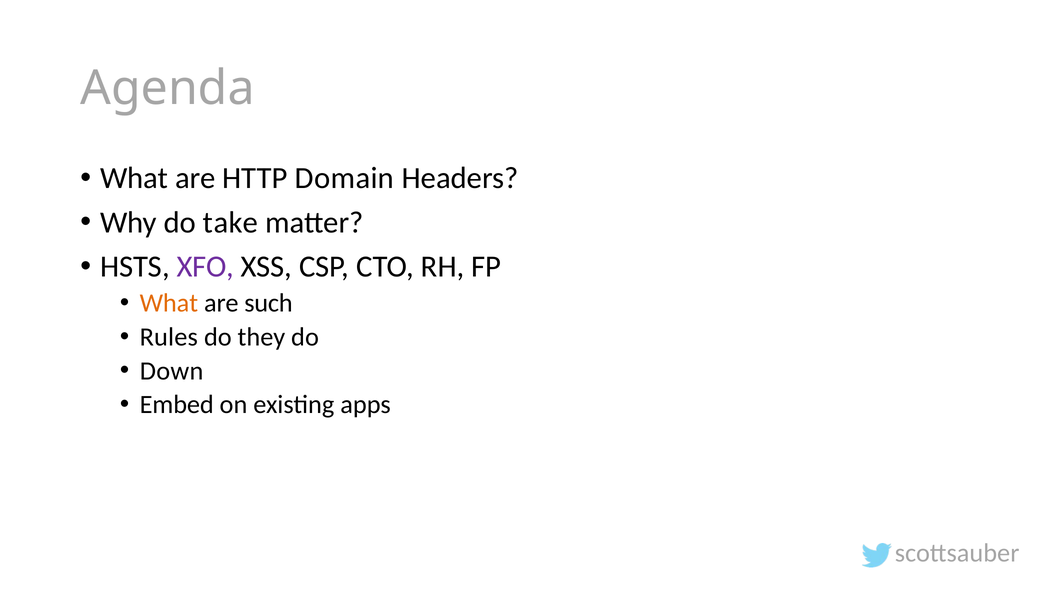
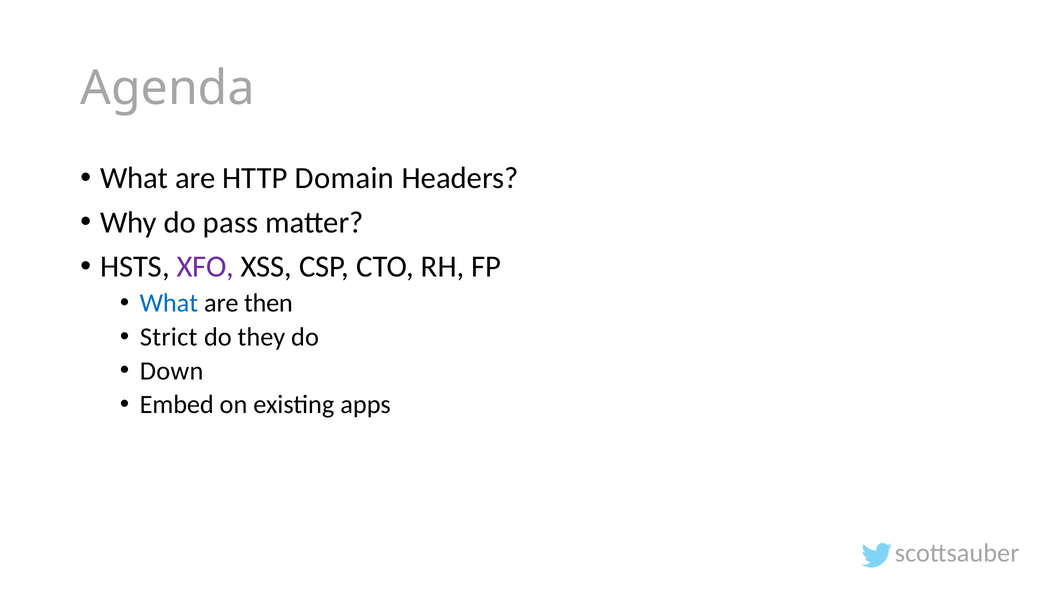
take: take -> pass
What at (169, 303) colour: orange -> blue
such: such -> then
Rules: Rules -> Strict
